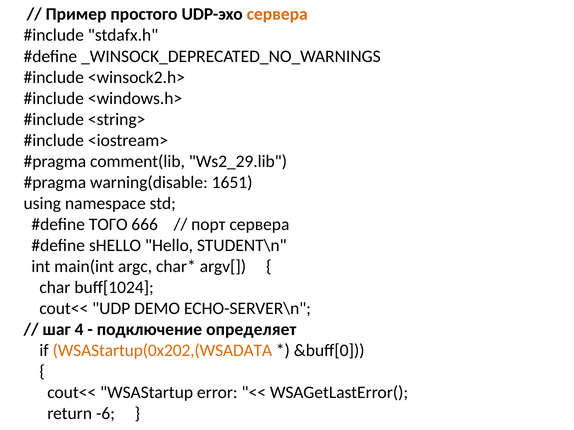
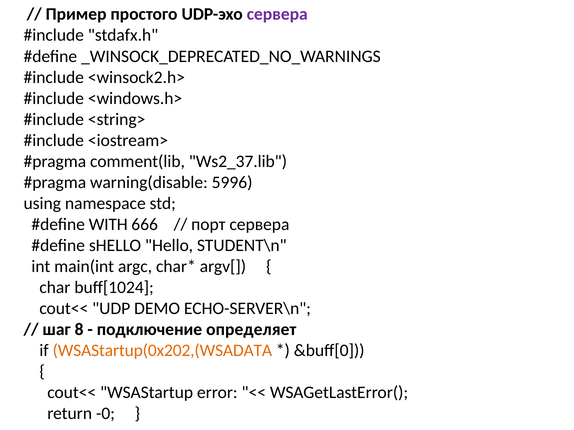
сервера at (277, 14) colour: orange -> purple
Ws2_29.lib: Ws2_29.lib -> Ws2_37.lib
1651: 1651 -> 5996
ТОГО: ТОГО -> WITH
4: 4 -> 8
-6: -6 -> -0
